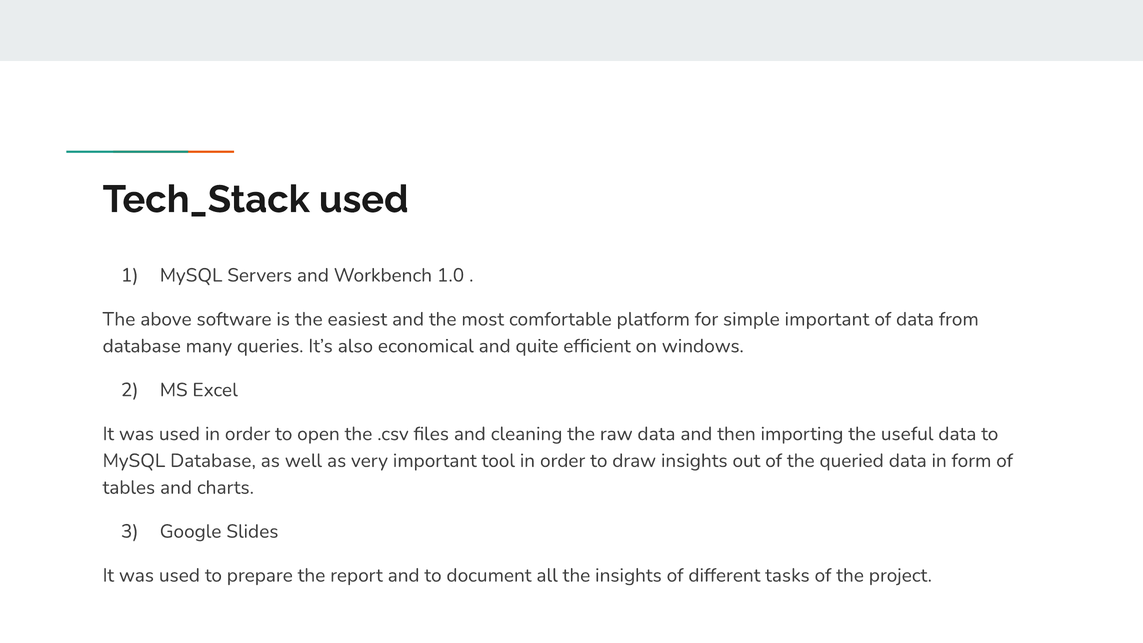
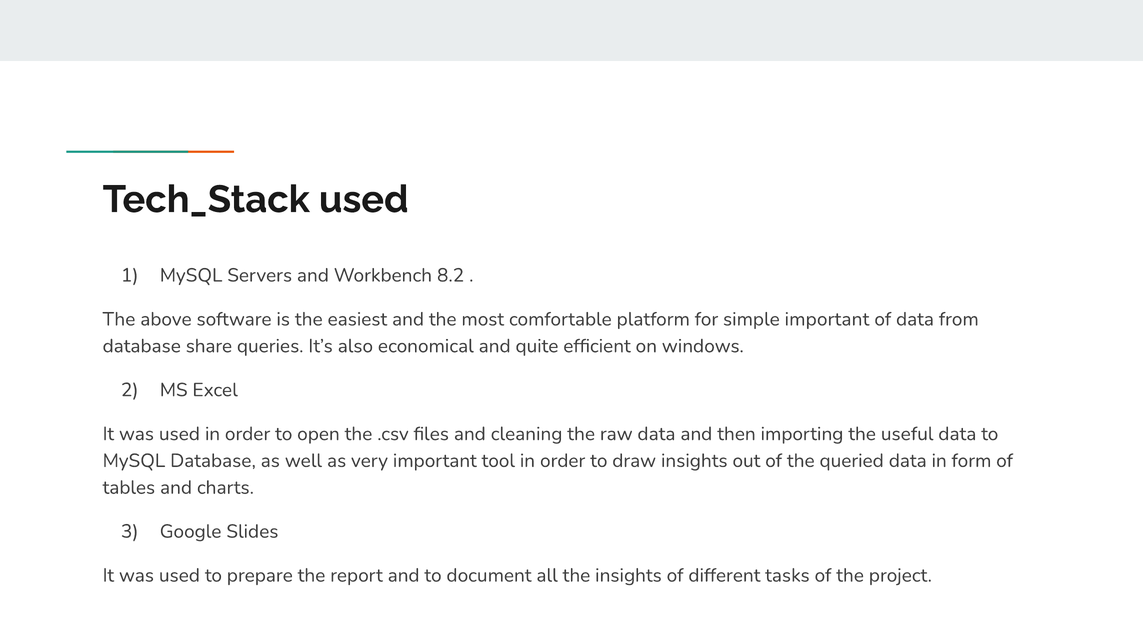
1.0: 1.0 -> 8.2
many: many -> share
